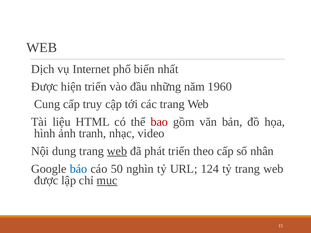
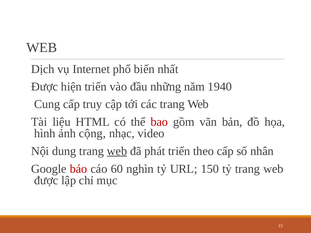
1960: 1960 -> 1940
tranh: tranh -> cộng
báo colour: blue -> red
50: 50 -> 60
124: 124 -> 150
mục underline: present -> none
